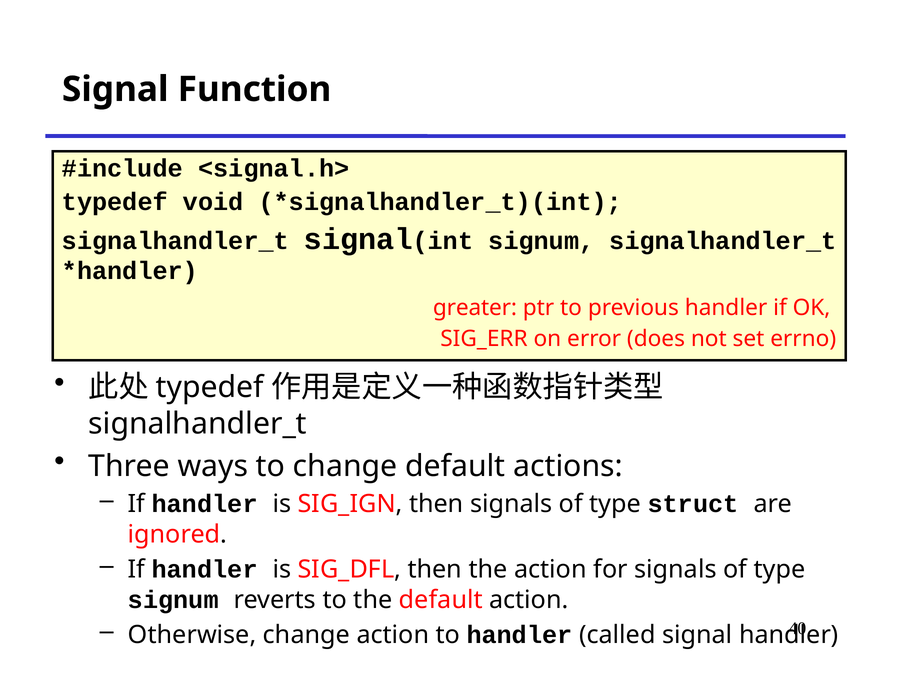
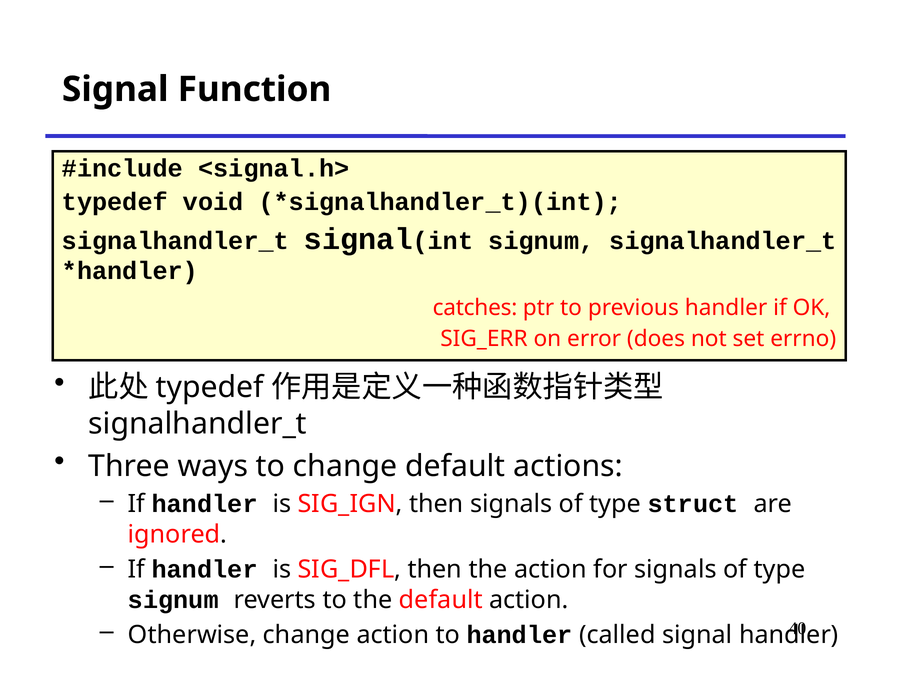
greater: greater -> catches
